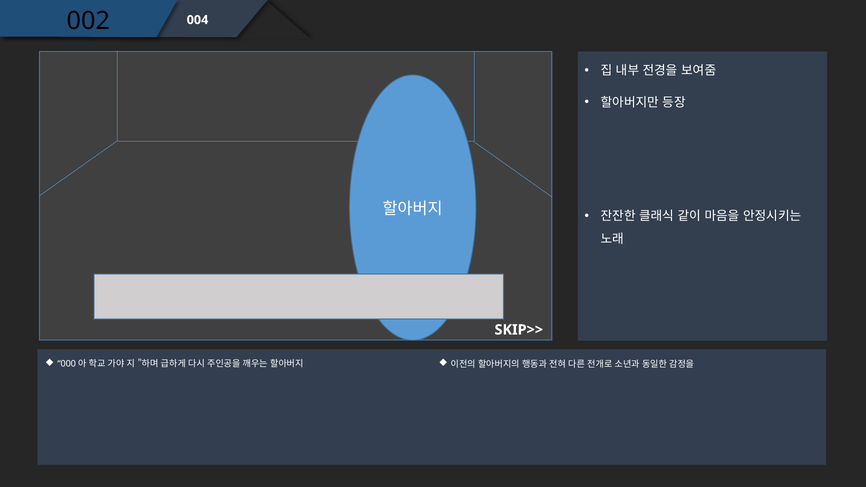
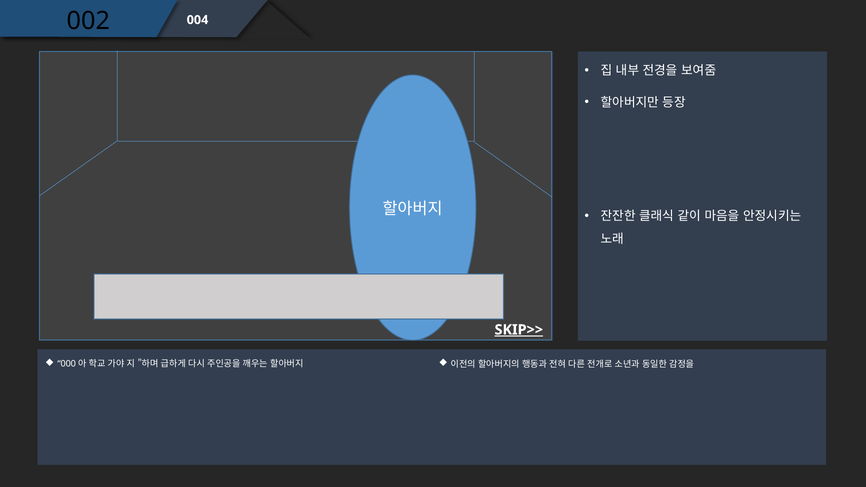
SKIP>> underline: none -> present
